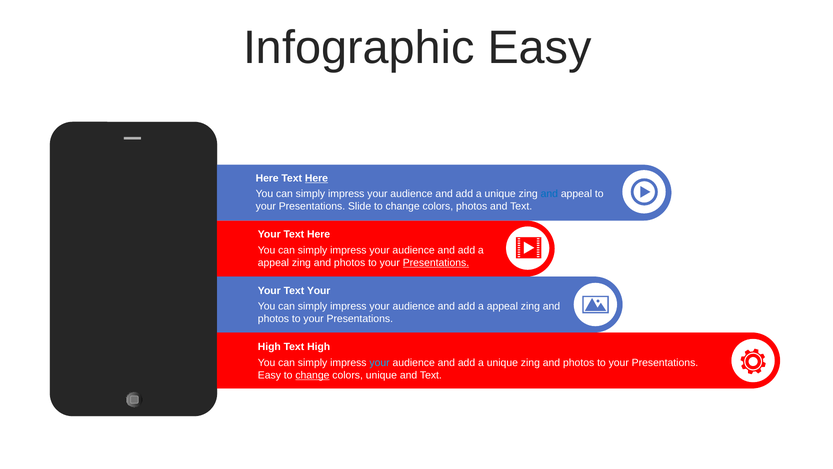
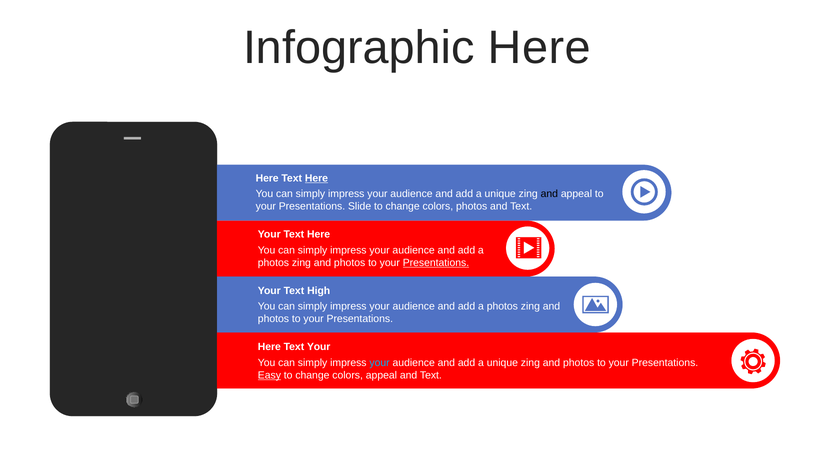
Infographic Easy: Easy -> Here
and at (549, 194) colour: blue -> black
appeal at (273, 262): appeal -> photos
Text Your: Your -> High
appeal at (502, 306): appeal -> photos
High at (269, 347): High -> Here
High at (319, 347): High -> Your
Easy at (269, 375) underline: none -> present
change at (312, 375) underline: present -> none
colors unique: unique -> appeal
